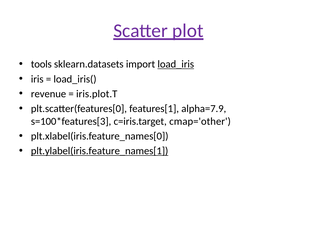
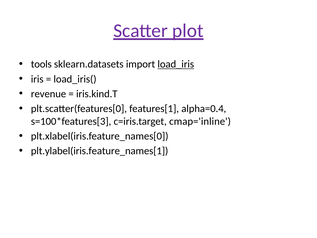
iris.plot.T: iris.plot.T -> iris.kind.T
alpha=7.9: alpha=7.9 -> alpha=0.4
cmap='other: cmap='other -> cmap='inline
plt.ylabel(iris.feature_names[1 underline: present -> none
